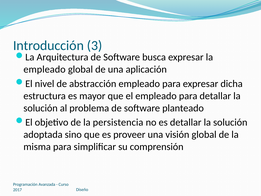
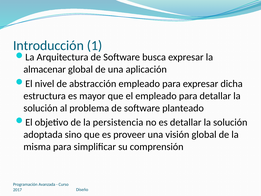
3: 3 -> 1
empleado at (45, 69): empleado -> almacenar
